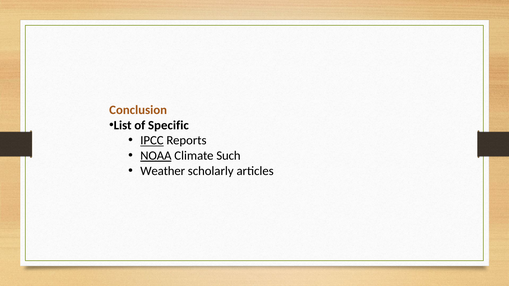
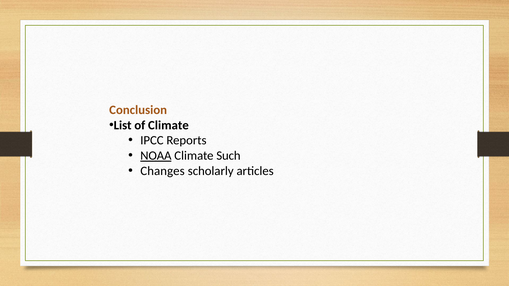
of Specific: Specific -> Climate
IPCC underline: present -> none
Weather: Weather -> Changes
